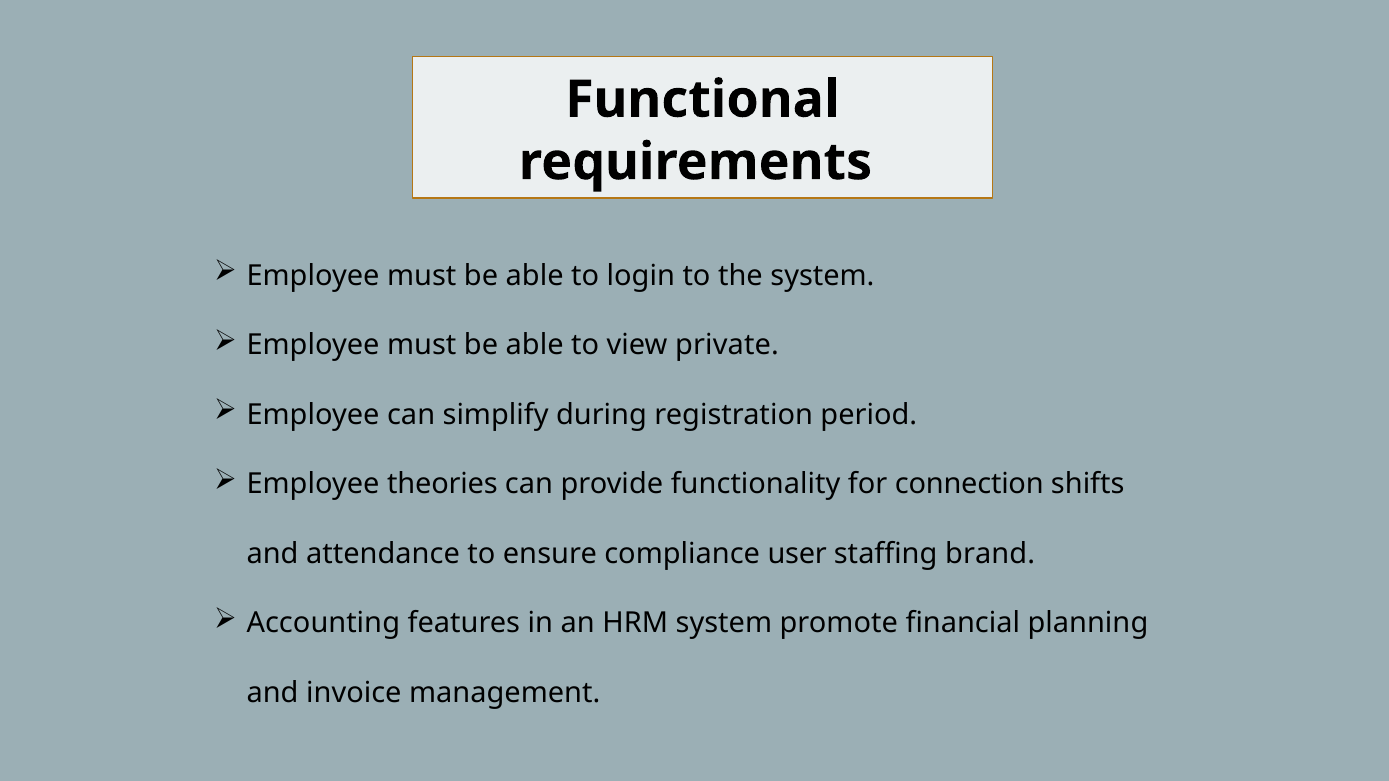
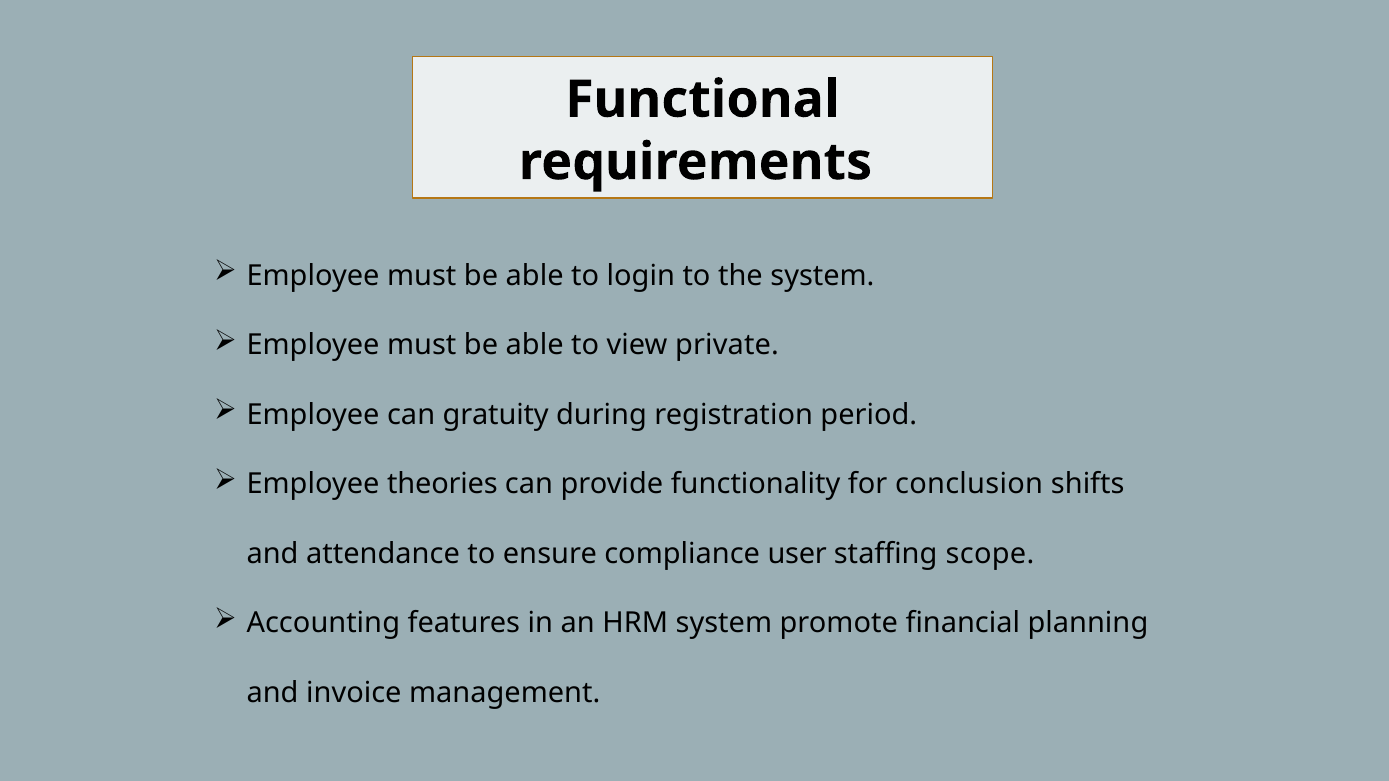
simplify: simplify -> gratuity
connection: connection -> conclusion
brand: brand -> scope
